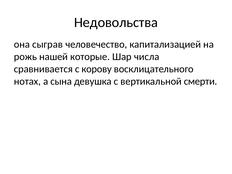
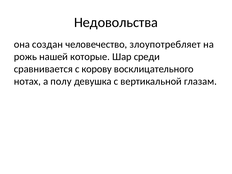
сыграв: сыграв -> создан
капитализацией: капитализацией -> злоупотребляет
числа: числа -> среди
сына: сына -> полу
смерти: смерти -> глазам
